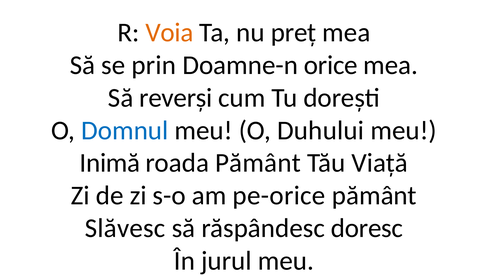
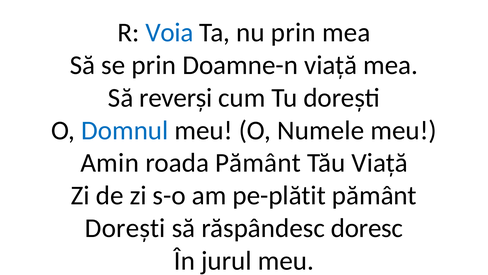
Voia colour: orange -> blue
nu preț: preț -> prin
Doamne-n orice: orice -> viață
Duhului: Duhului -> Numele
Inimă: Inimă -> Amin
pe-orice: pe-orice -> pe-plătit
Slăvesc at (125, 228): Slăvesc -> Dorești
